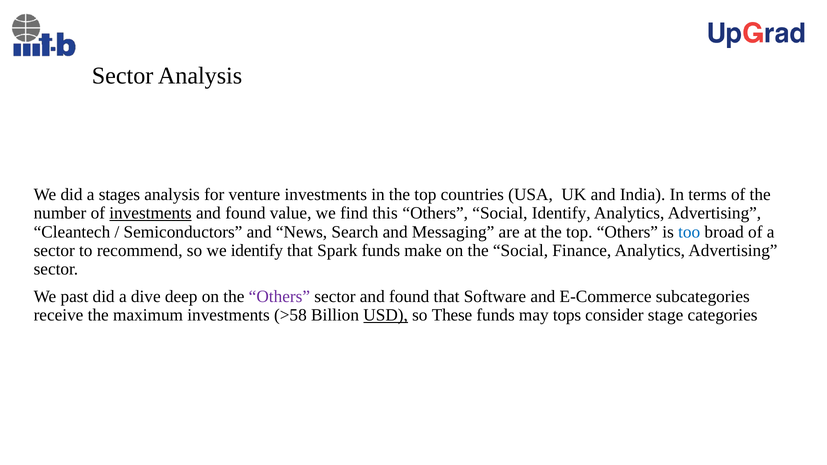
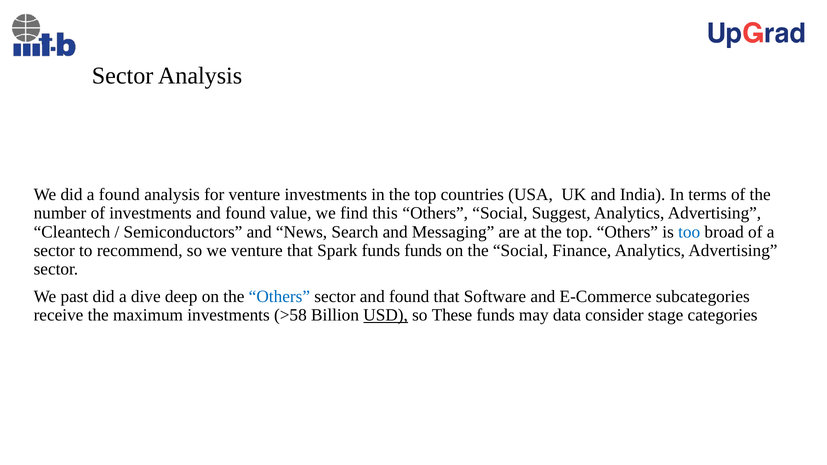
a stages: stages -> found
investments at (151, 213) underline: present -> none
Social Identify: Identify -> Suggest
we identify: identify -> venture
funds make: make -> funds
Others at (279, 297) colour: purple -> blue
tops: tops -> data
